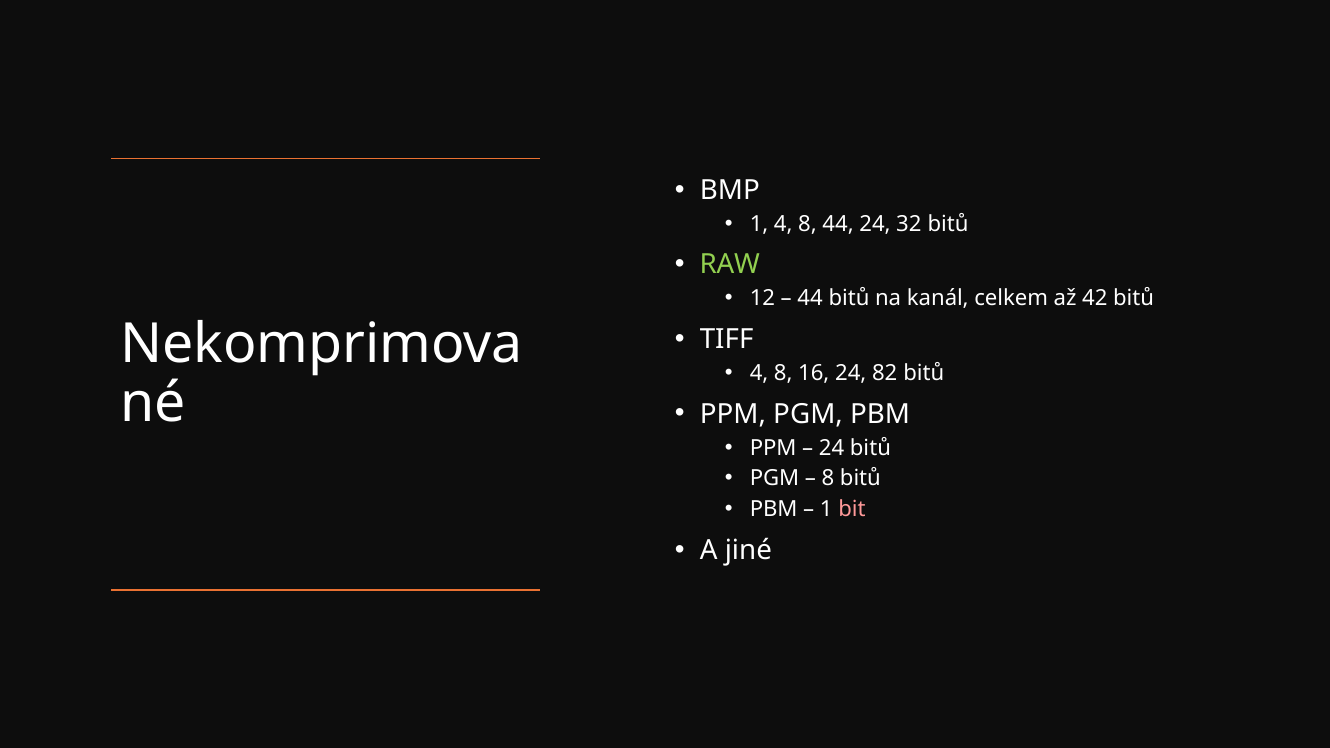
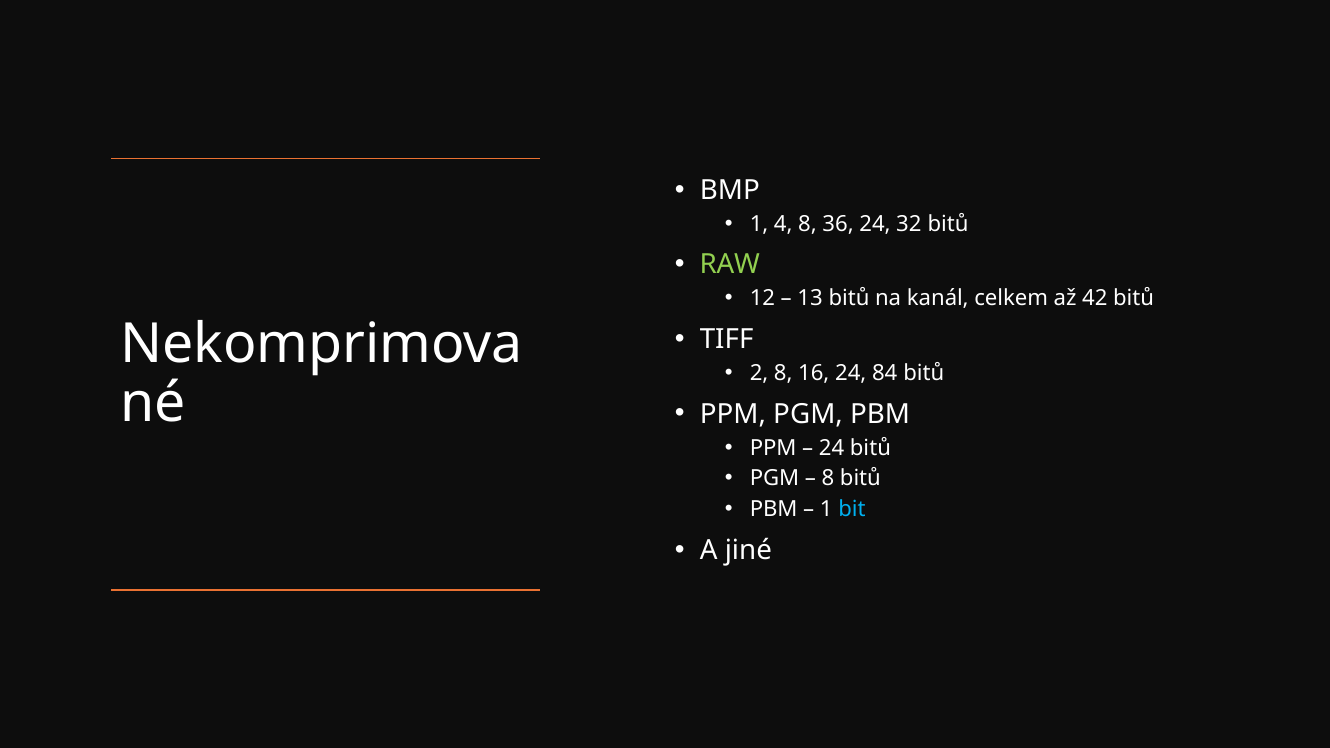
8 44: 44 -> 36
44 at (810, 299): 44 -> 13
4 at (759, 373): 4 -> 2
82: 82 -> 84
bit colour: pink -> light blue
